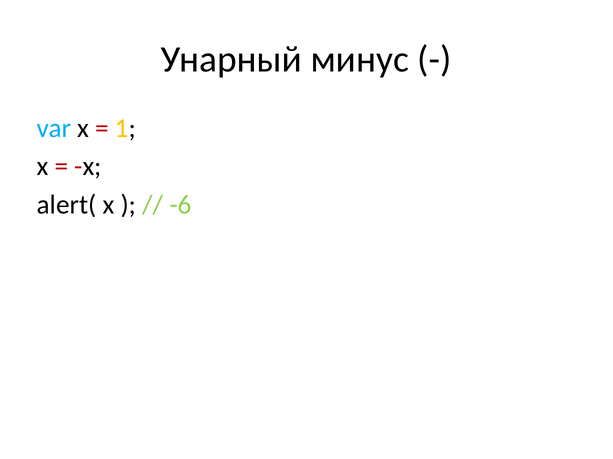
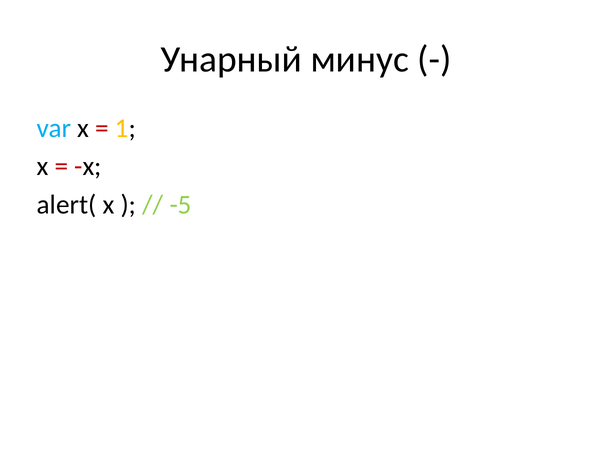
-6: -6 -> -5
